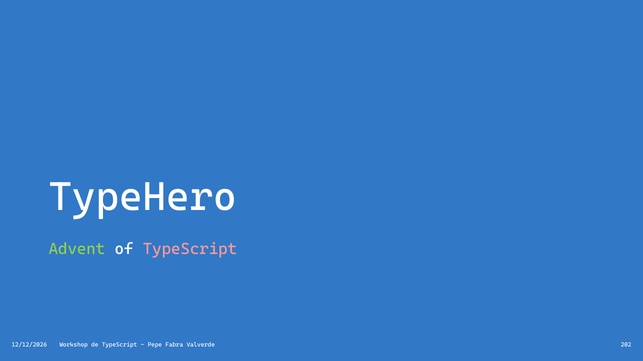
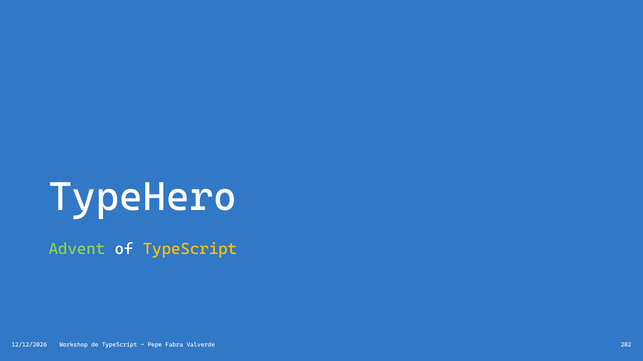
TypeScript at (190, 249) colour: pink -> yellow
